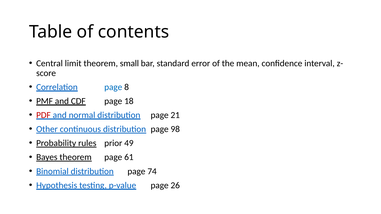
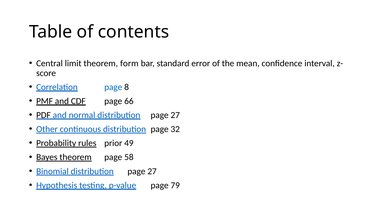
small: small -> form
18: 18 -> 66
PDF colour: red -> black
normal distribution page 21: 21 -> 27
98: 98 -> 32
61: 61 -> 58
Binomial distribution page 74: 74 -> 27
26: 26 -> 79
